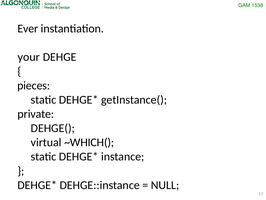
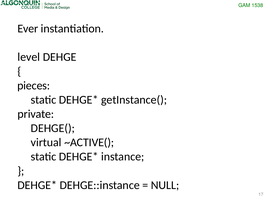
your: your -> level
~WHICH(: ~WHICH( -> ~ACTIVE(
